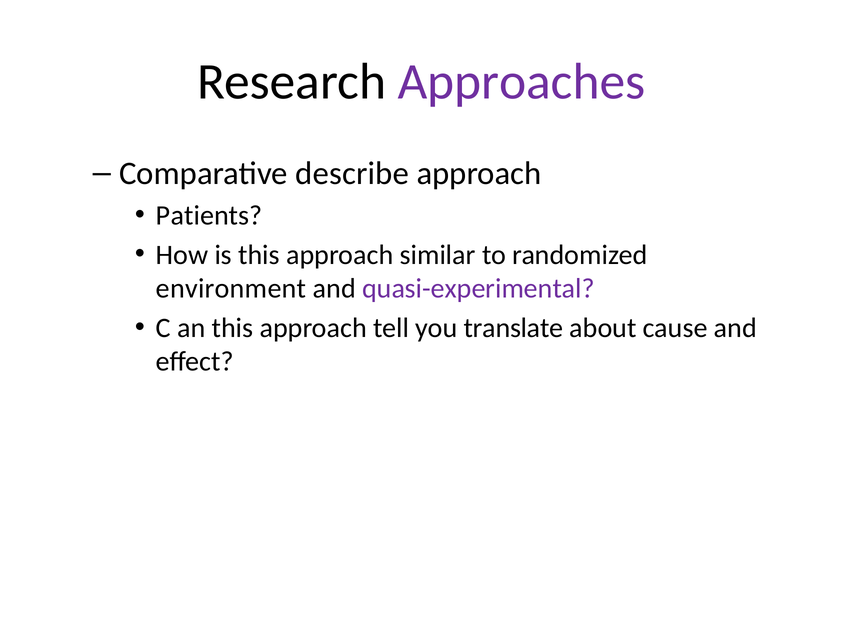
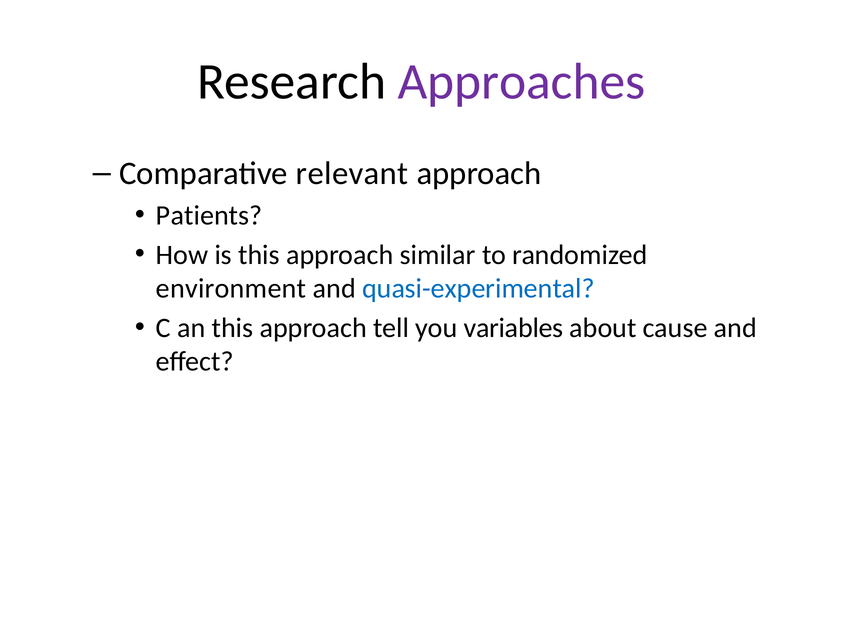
describe: describe -> relevant
quasi-experimental colour: purple -> blue
translate: translate -> variables
